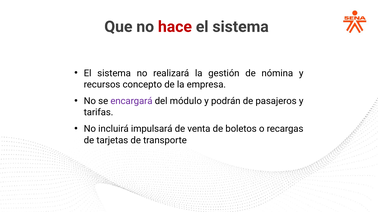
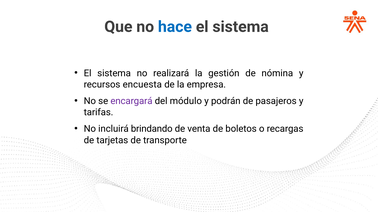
hace colour: red -> blue
concepto: concepto -> encuesta
impulsará: impulsará -> brindando
